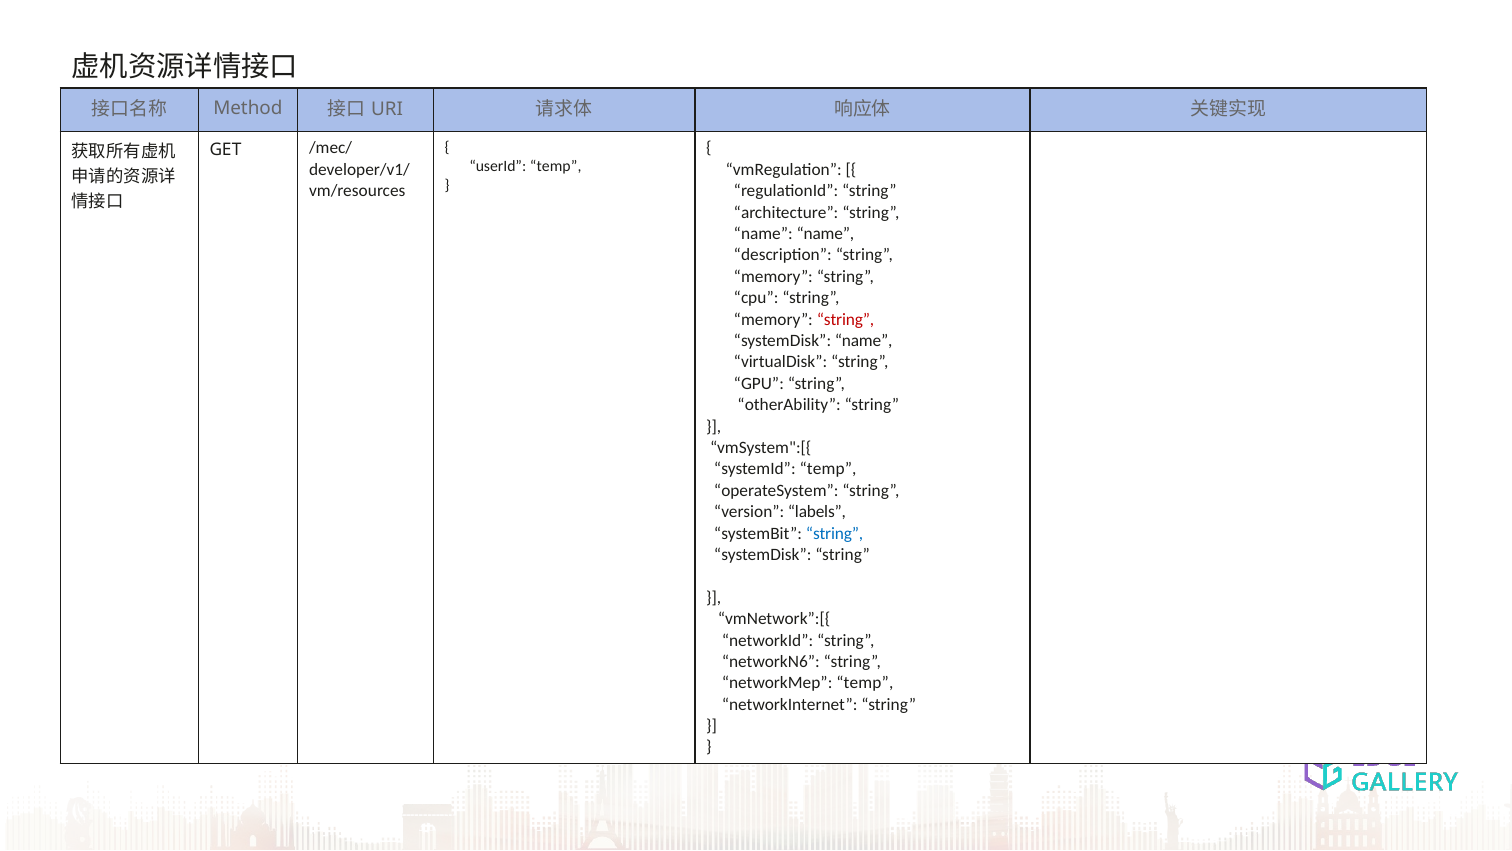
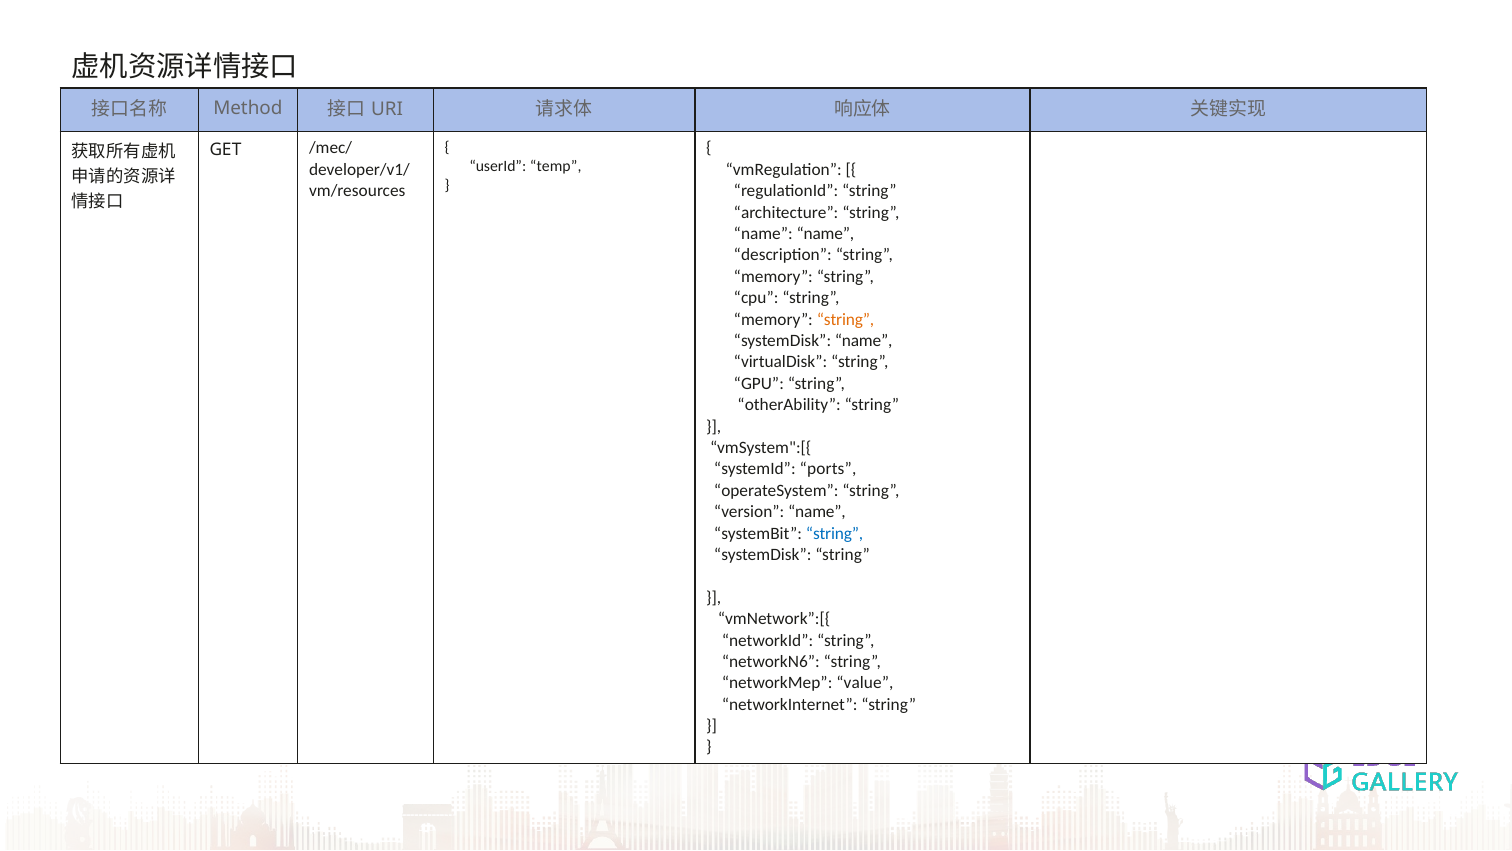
string at (846, 319) colour: red -> orange
systemId temp: temp -> ports
version labels: labels -> name
networkMep temp: temp -> value
